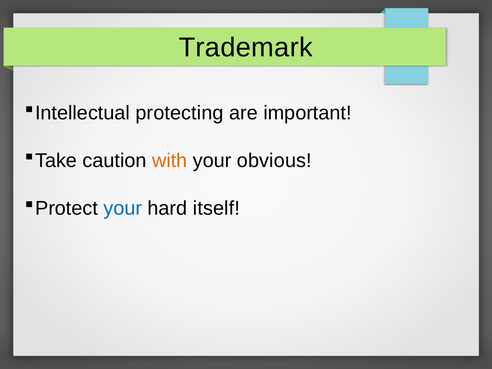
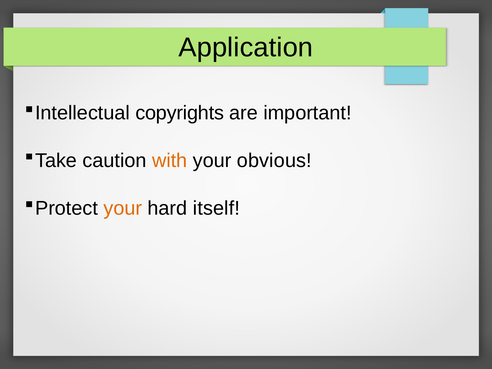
Trademark: Trademark -> Application
protecting: protecting -> copyrights
your at (123, 208) colour: blue -> orange
